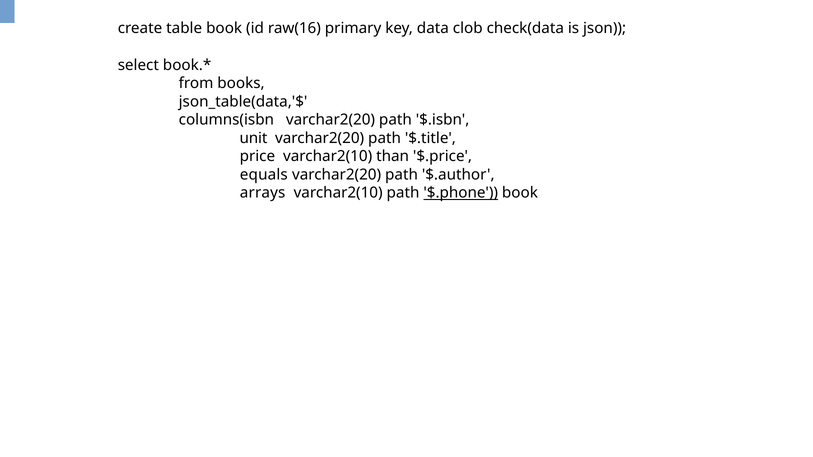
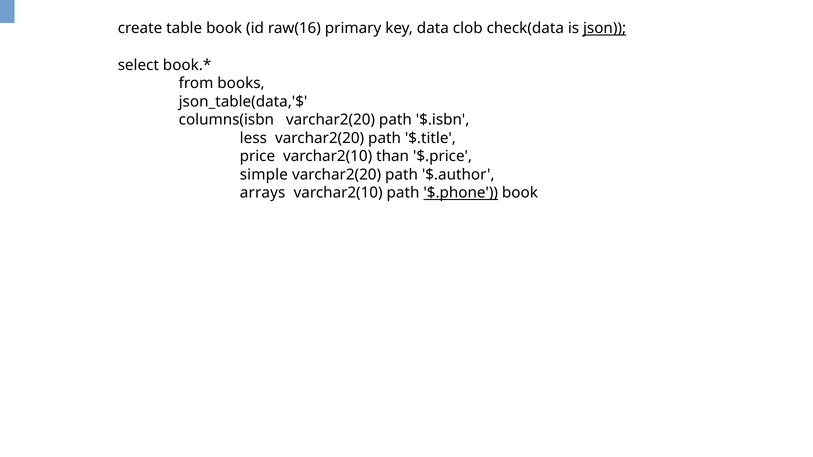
json underline: none -> present
unit: unit -> less
equals: equals -> simple
